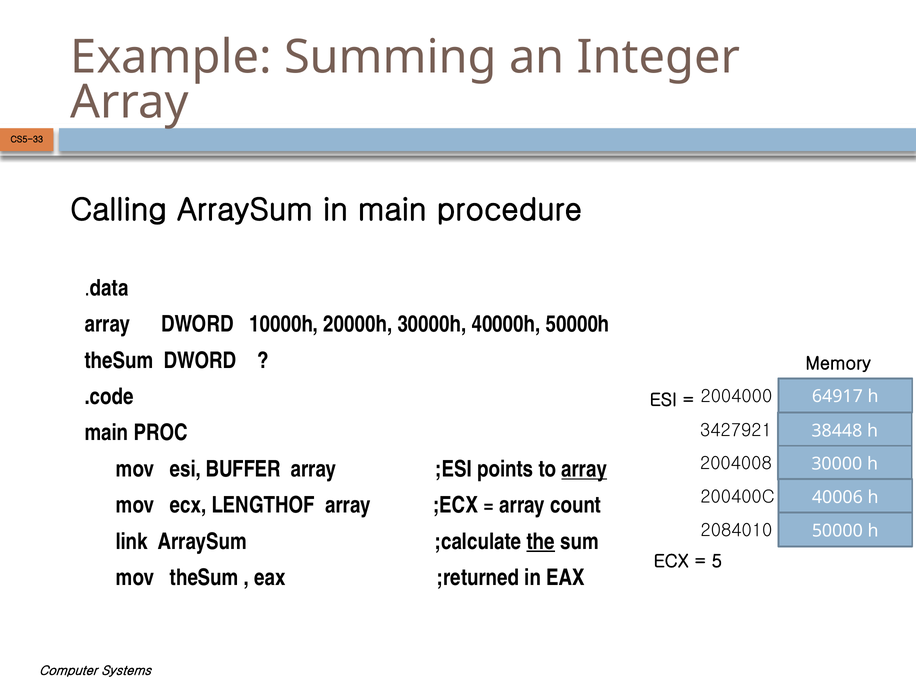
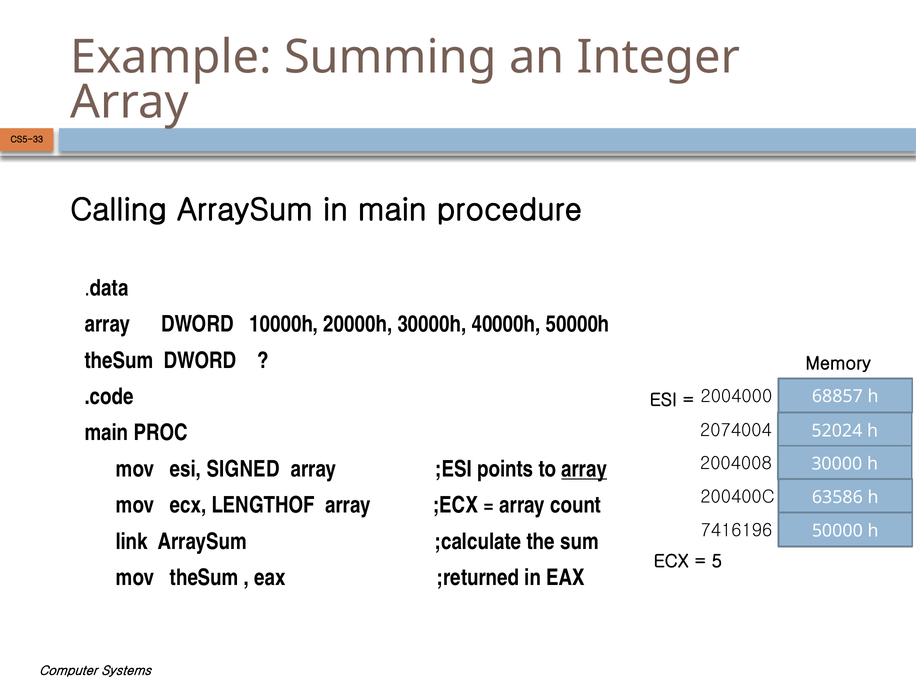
64917: 64917 -> 68857
3427921: 3427921 -> 2074004
38448: 38448 -> 52024
BUFFER: BUFFER -> SIGNED
40006: 40006 -> 63586
2084010: 2084010 -> 7416196
the underline: present -> none
